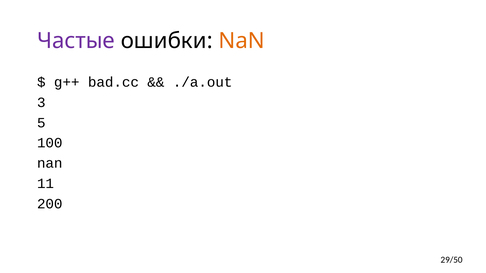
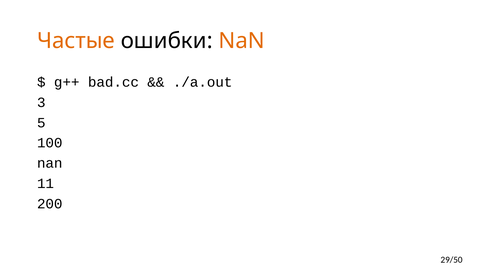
Частые colour: purple -> orange
